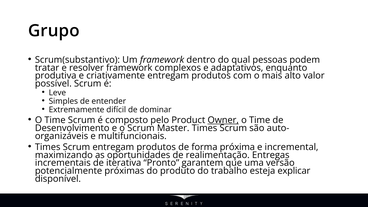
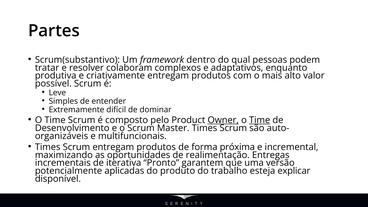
Grupo: Grupo -> Partes
resolver framework: framework -> colaboram
Time at (260, 120) underline: none -> present
próximas: próximas -> aplicadas
